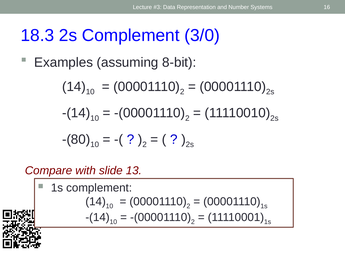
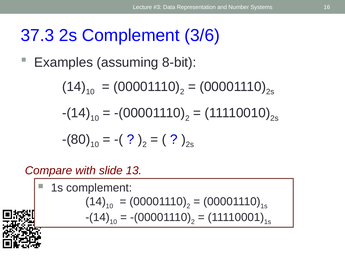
18.3: 18.3 -> 37.3
3/0: 3/0 -> 3/6
